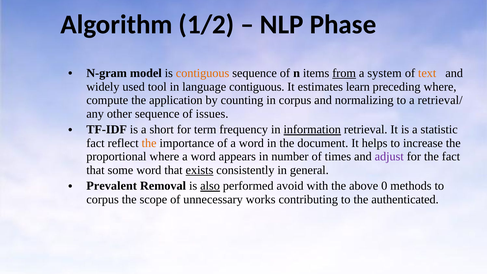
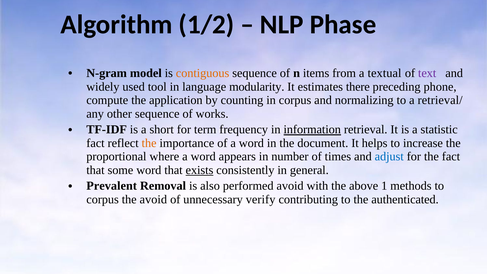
from underline: present -> none
system: system -> textual
text colour: orange -> purple
language contiguous: contiguous -> modularity
learn: learn -> there
preceding where: where -> phone
issues: issues -> works
adjust colour: purple -> blue
also underline: present -> none
0: 0 -> 1
the scope: scope -> avoid
works: works -> verify
